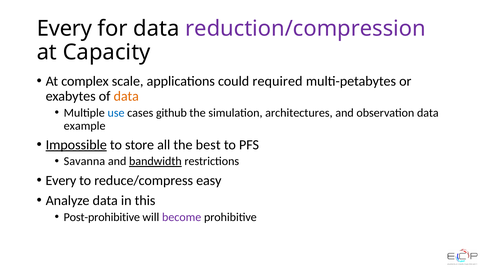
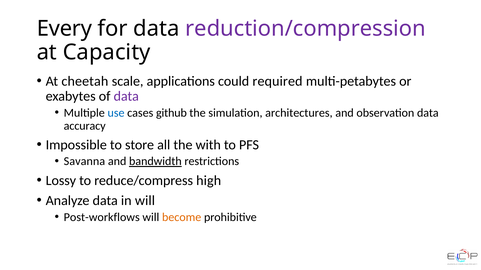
complex: complex -> cheetah
data at (126, 96) colour: orange -> purple
example: example -> accuracy
Impossible underline: present -> none
best: best -> with
Every at (61, 181): Every -> Lossy
easy: easy -> high
in this: this -> will
Post-prohibitive: Post-prohibitive -> Post-workflows
become colour: purple -> orange
